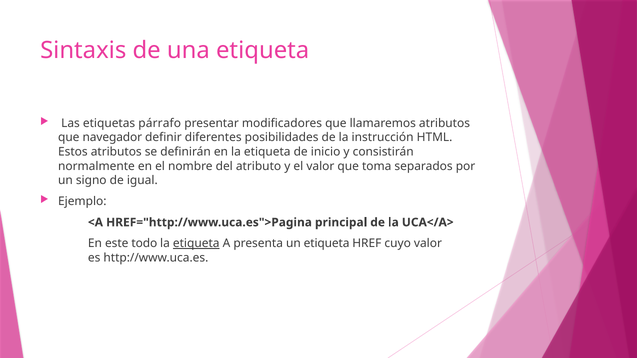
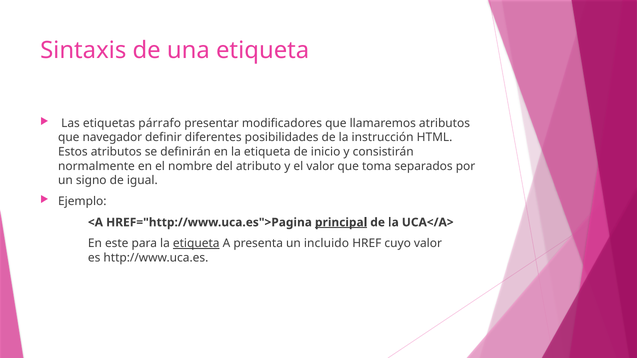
principal underline: none -> present
todo: todo -> para
un etiqueta: etiqueta -> incluido
